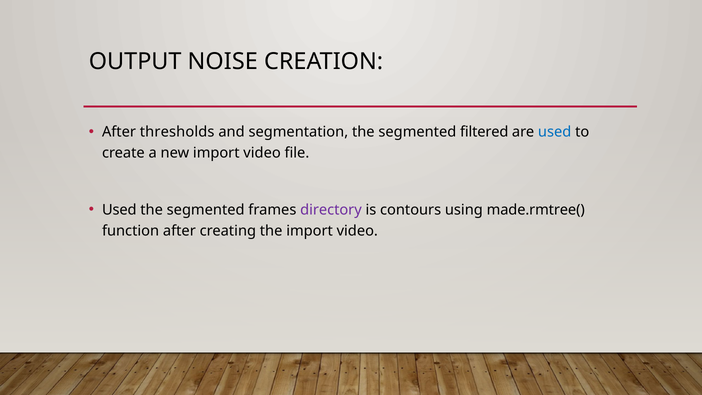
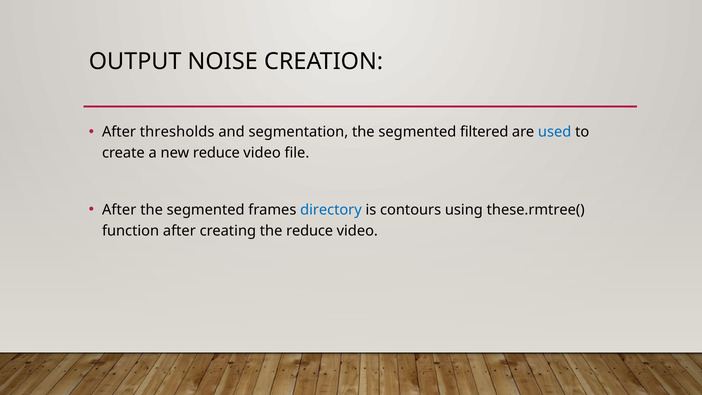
new import: import -> reduce
Used at (119, 210): Used -> After
directory colour: purple -> blue
made.rmtree(: made.rmtree( -> these.rmtree(
the import: import -> reduce
